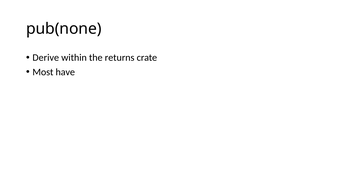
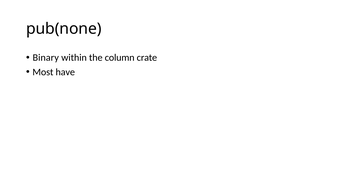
Derive: Derive -> Binary
returns: returns -> column
